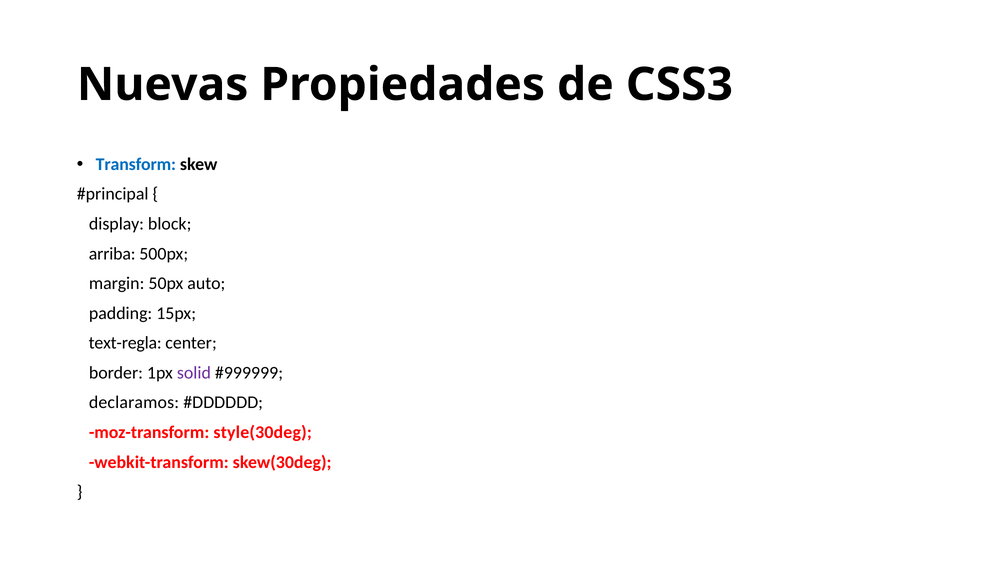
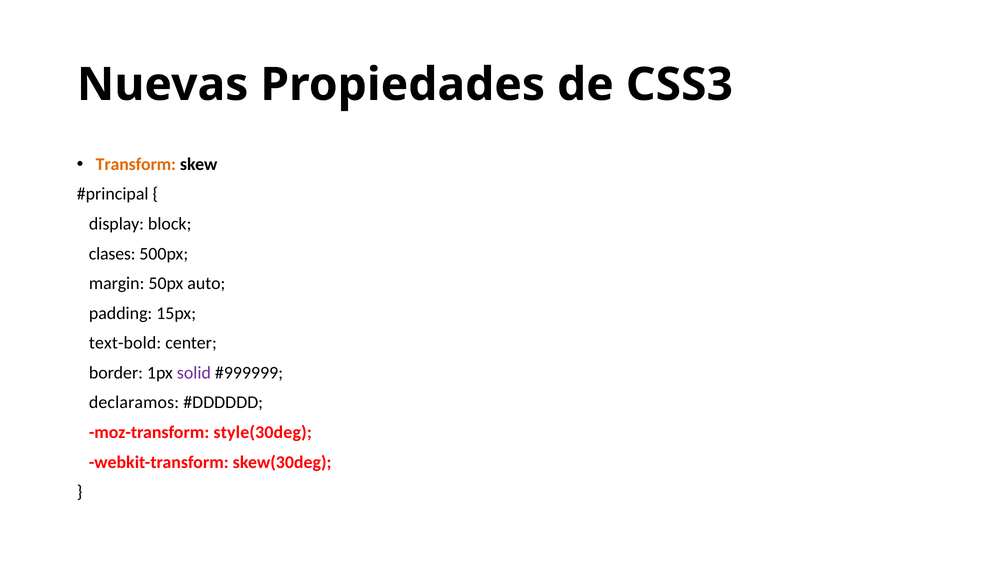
Transform colour: blue -> orange
arriba: arriba -> clases
text-regla: text-regla -> text-bold
